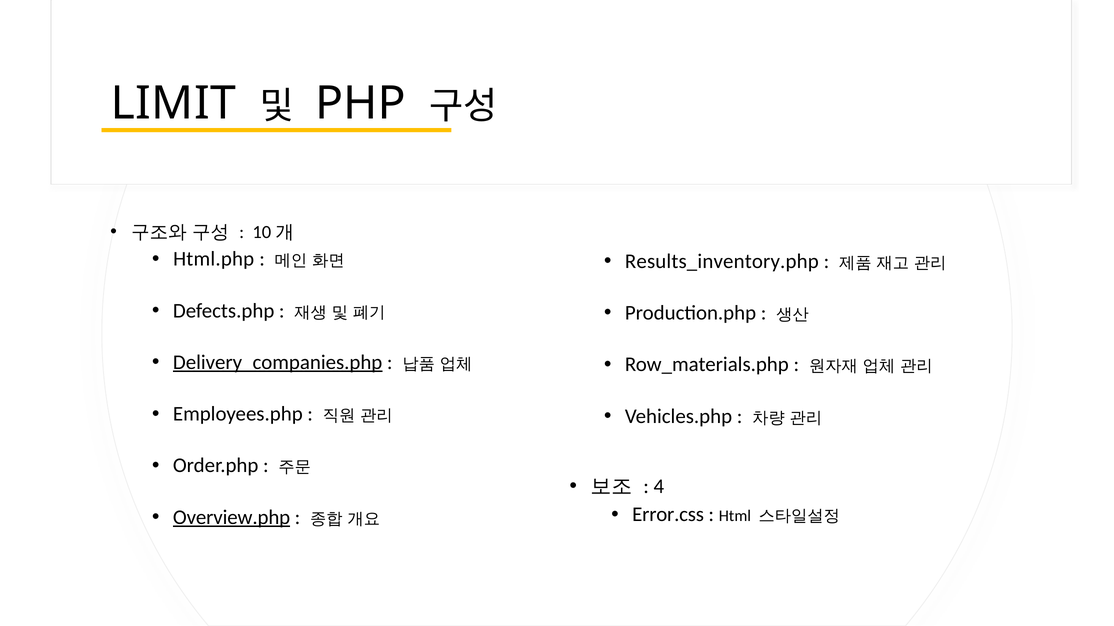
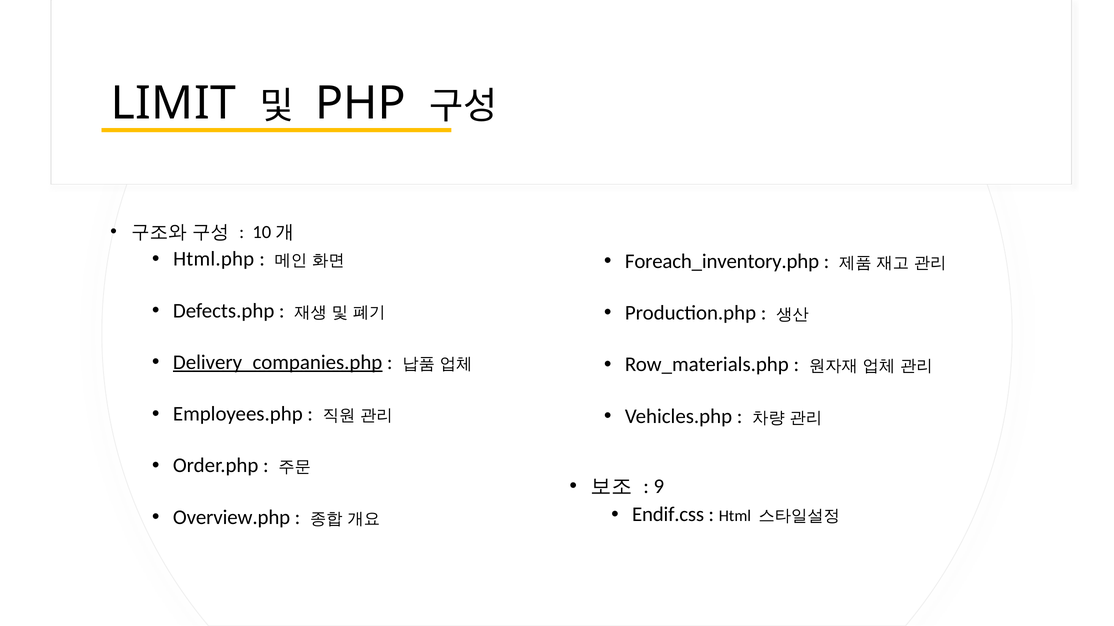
Results_inventory.php: Results_inventory.php -> Foreach_inventory.php
4: 4 -> 9
Error.css: Error.css -> Endif.css
Overview.php underline: present -> none
